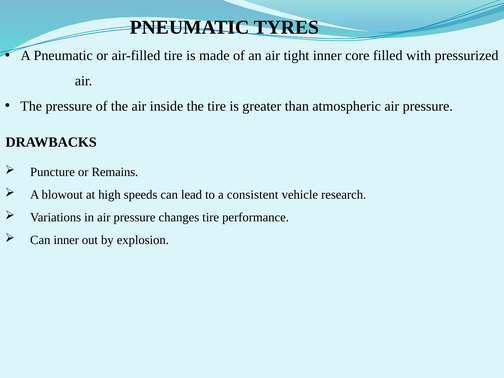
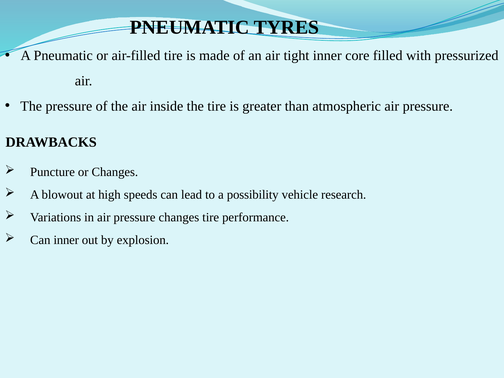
or Remains: Remains -> Changes
consistent: consistent -> possibility
